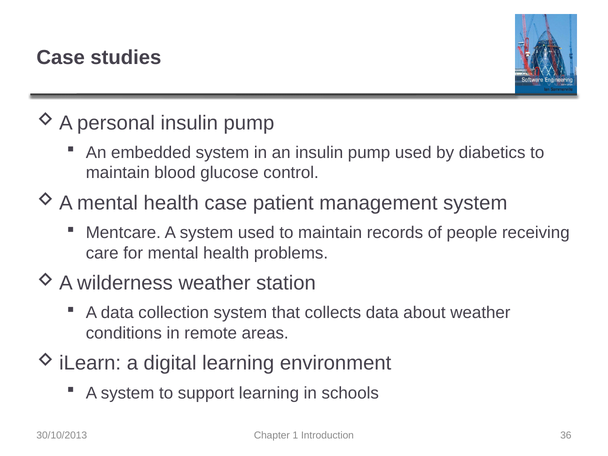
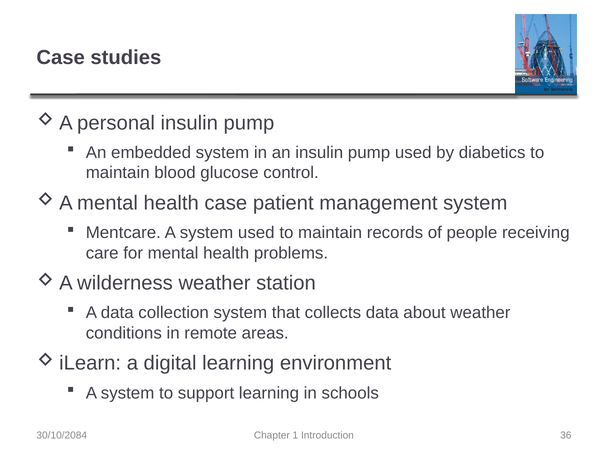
30/10/2013: 30/10/2013 -> 30/10/2084
